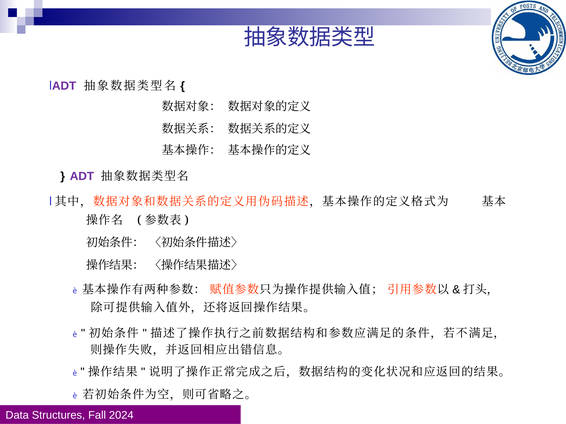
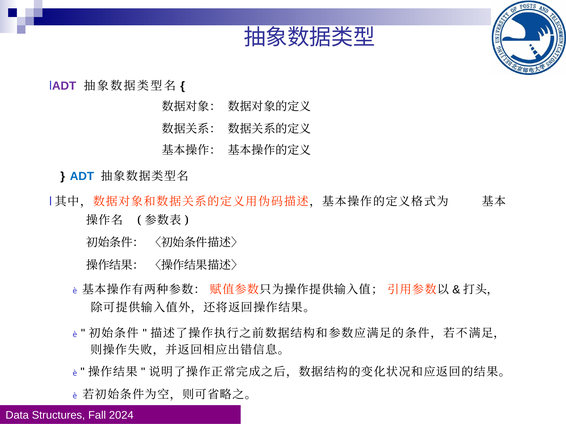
ADT at (82, 177) colour: purple -> blue
